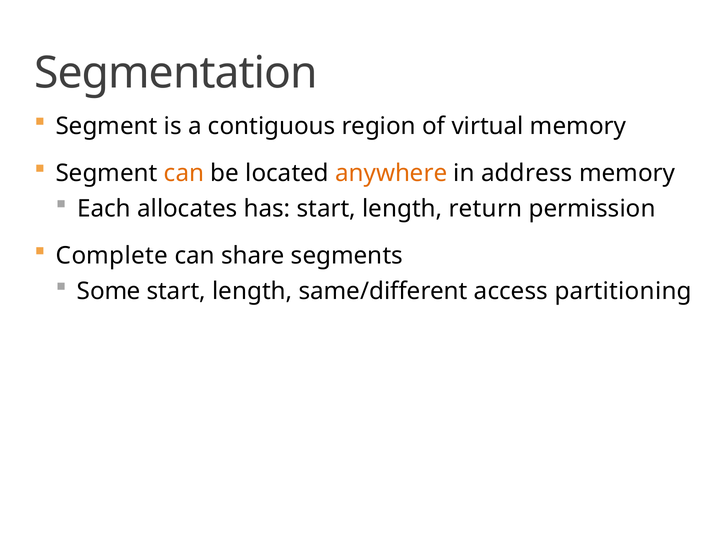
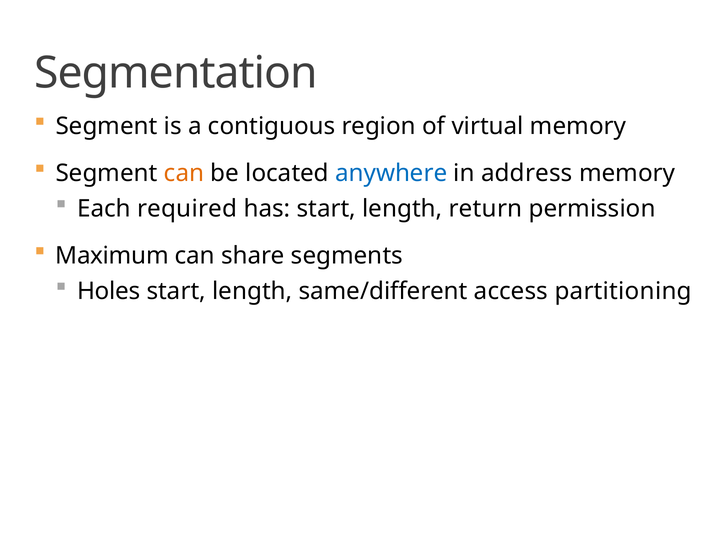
anywhere colour: orange -> blue
allocates: allocates -> required
Complete: Complete -> Maximum
Some: Some -> Holes
